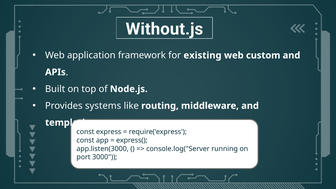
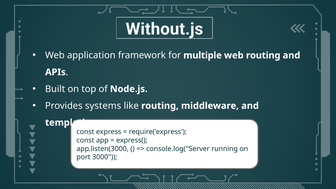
existing: existing -> multiple
web custom: custom -> routing
